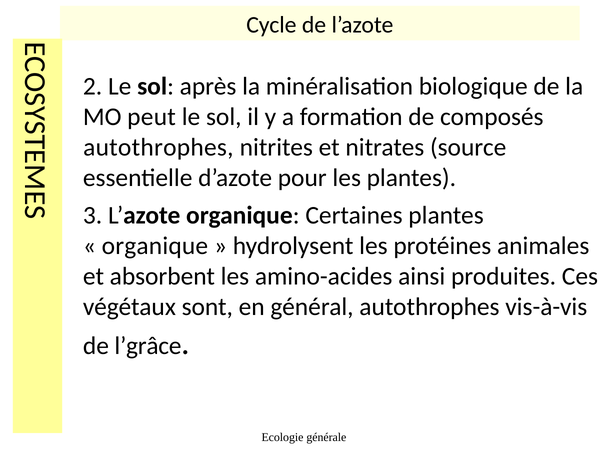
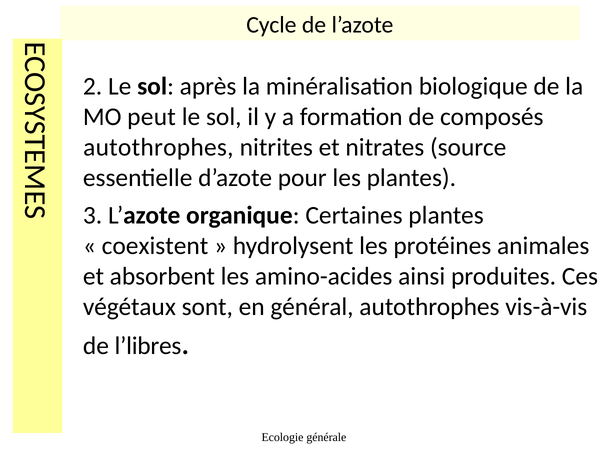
organique at (155, 246): organique -> coexistent
l’grâce: l’grâce -> l’libres
